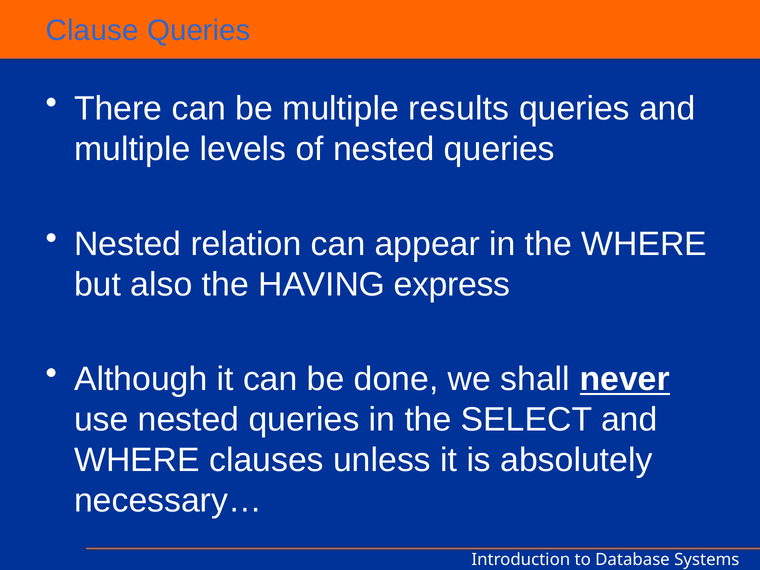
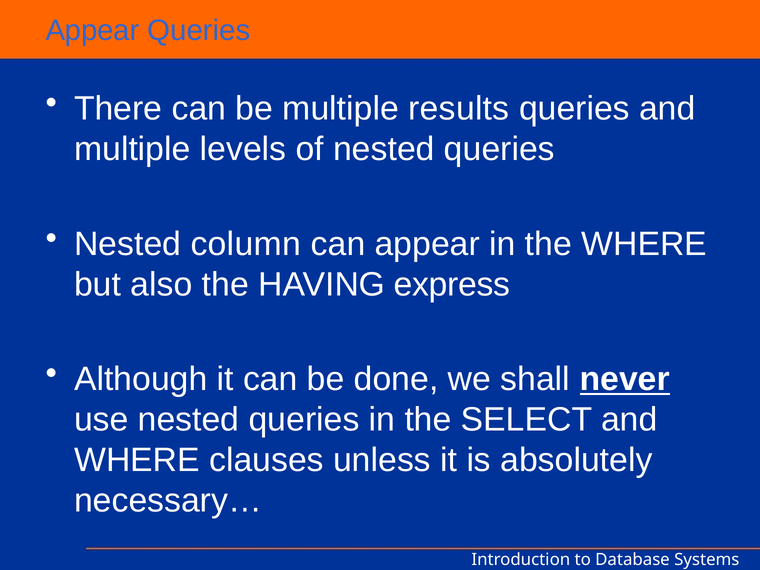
Clause at (92, 31): Clause -> Appear
relation: relation -> column
